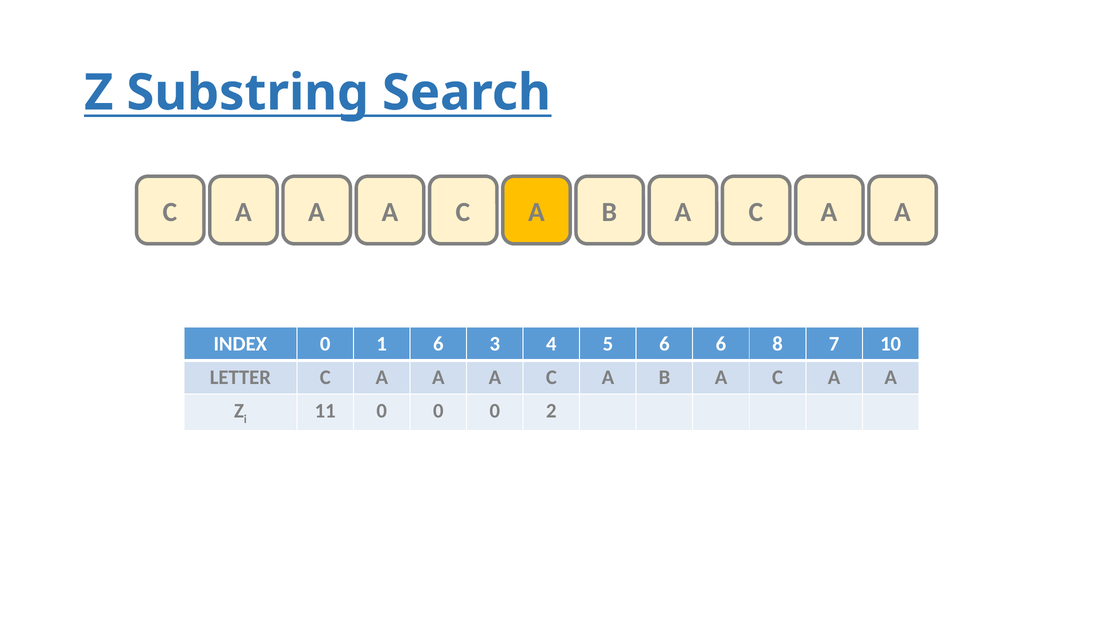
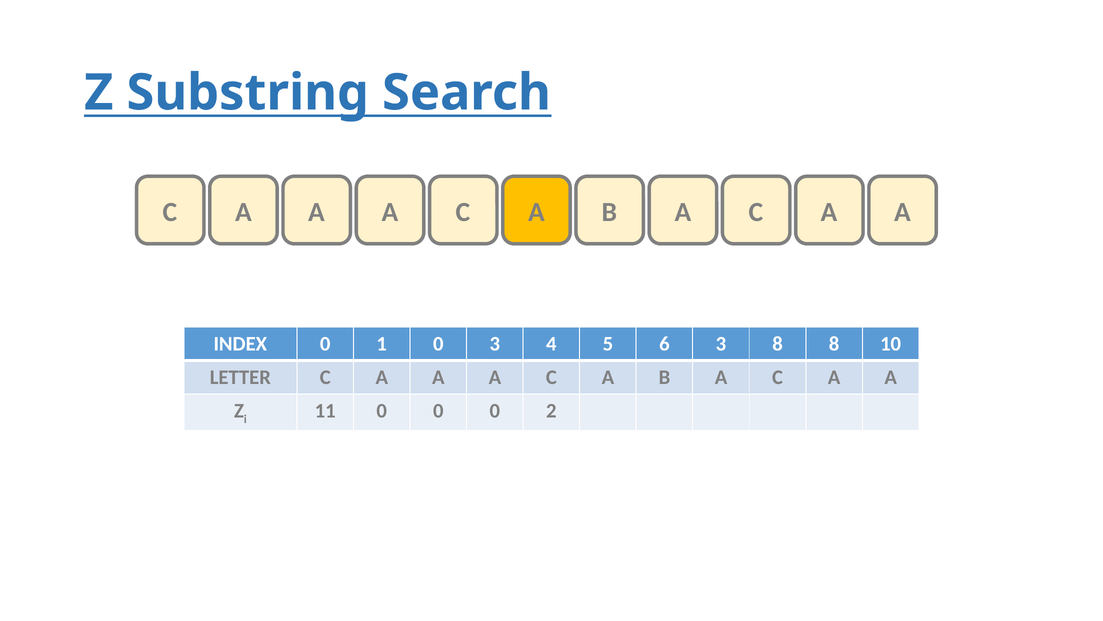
1 6: 6 -> 0
6 6: 6 -> 3
8 7: 7 -> 8
